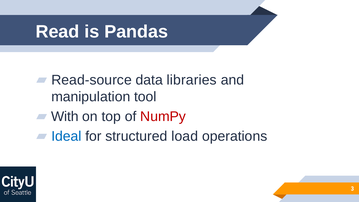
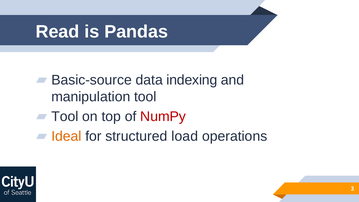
Read-source: Read-source -> Basic-source
libraries: libraries -> indexing
With at (65, 117): With -> Tool
Ideal colour: blue -> orange
